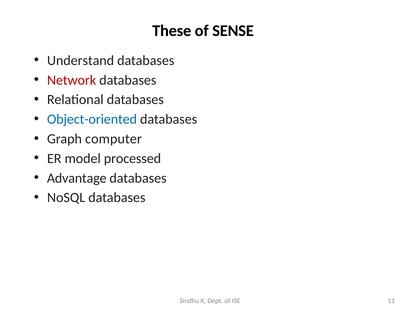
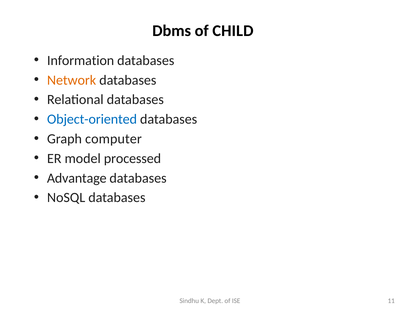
These: These -> Dbms
SENSE: SENSE -> CHILD
Understand: Understand -> Information
Network colour: red -> orange
